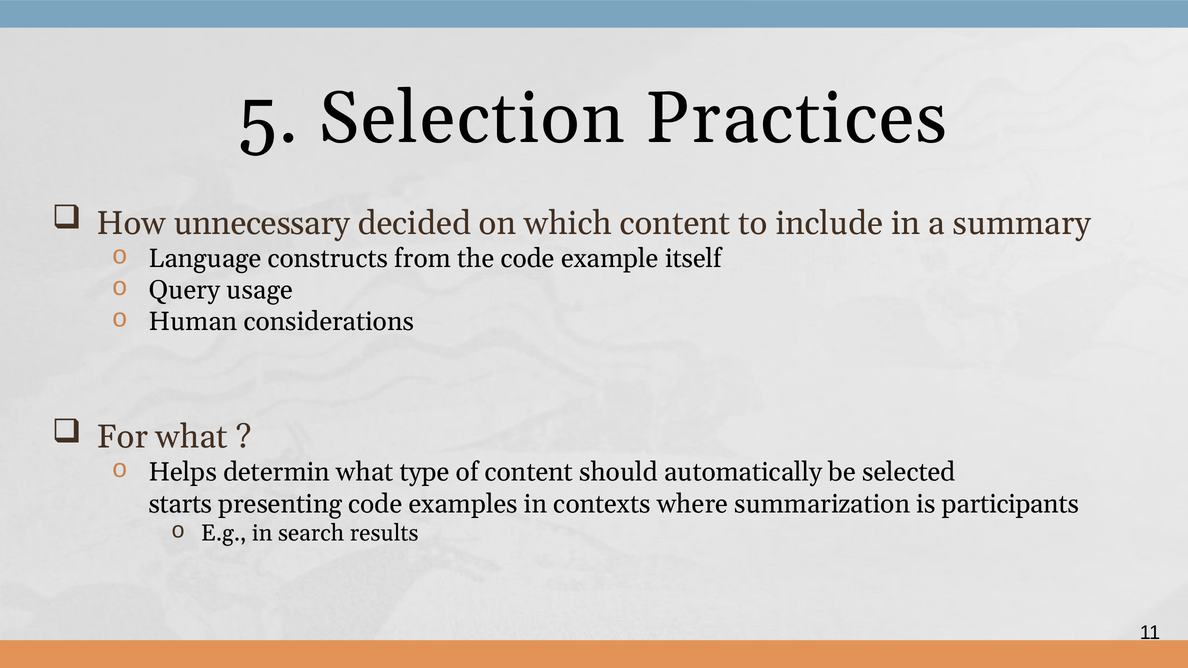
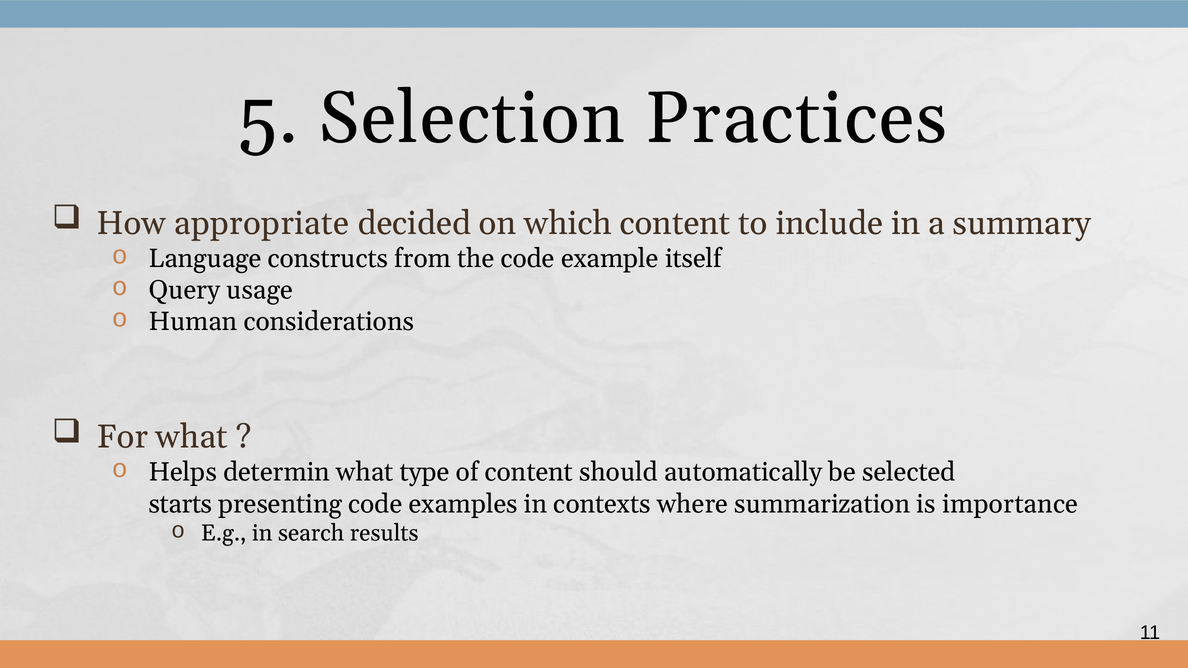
unnecessary: unnecessary -> appropriate
participants: participants -> importance
